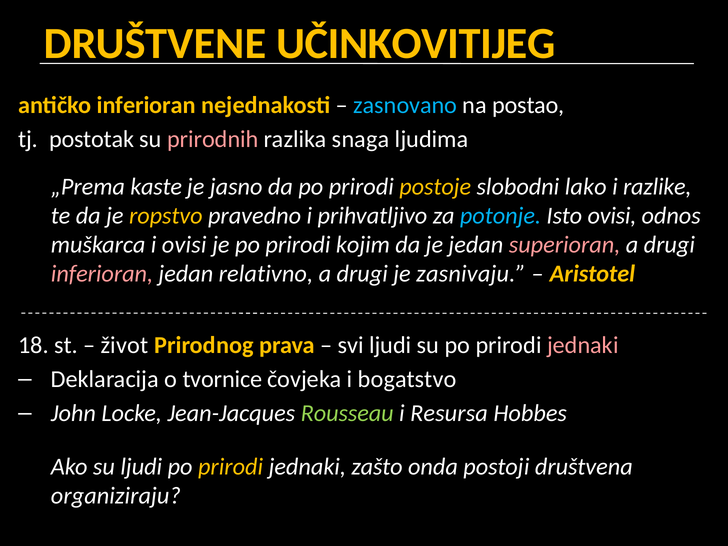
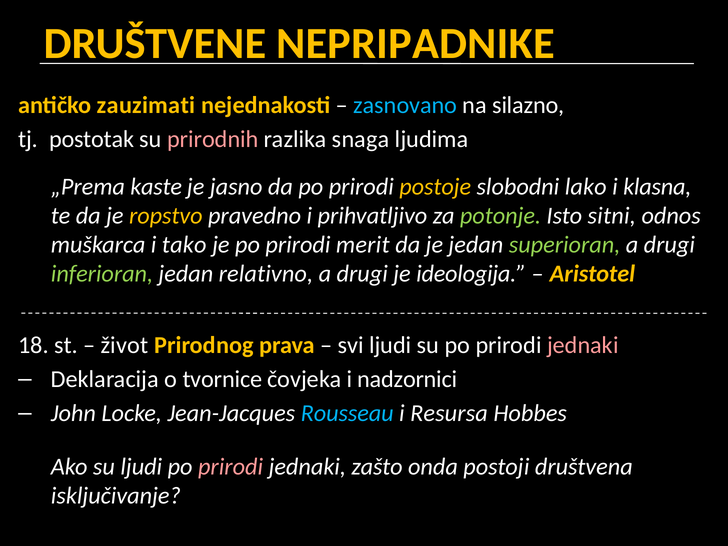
UČINKOVITIJEG: UČINKOVITIJEG -> NEPRIPADNIKE
antičko inferioran: inferioran -> zauzimati
postao: postao -> silazno
razlike: razlike -> klasna
potonje colour: light blue -> light green
Isto ovisi: ovisi -> sitni
i ovisi: ovisi -> tako
kojim: kojim -> merit
superioran colour: pink -> light green
inferioran at (102, 274) colour: pink -> light green
zasnivaju: zasnivaju -> ideologija
bogatstvo: bogatstvo -> nadzornici
Rousseau colour: light green -> light blue
prirodi at (231, 467) colour: yellow -> pink
organiziraju: organiziraju -> isključivanje
